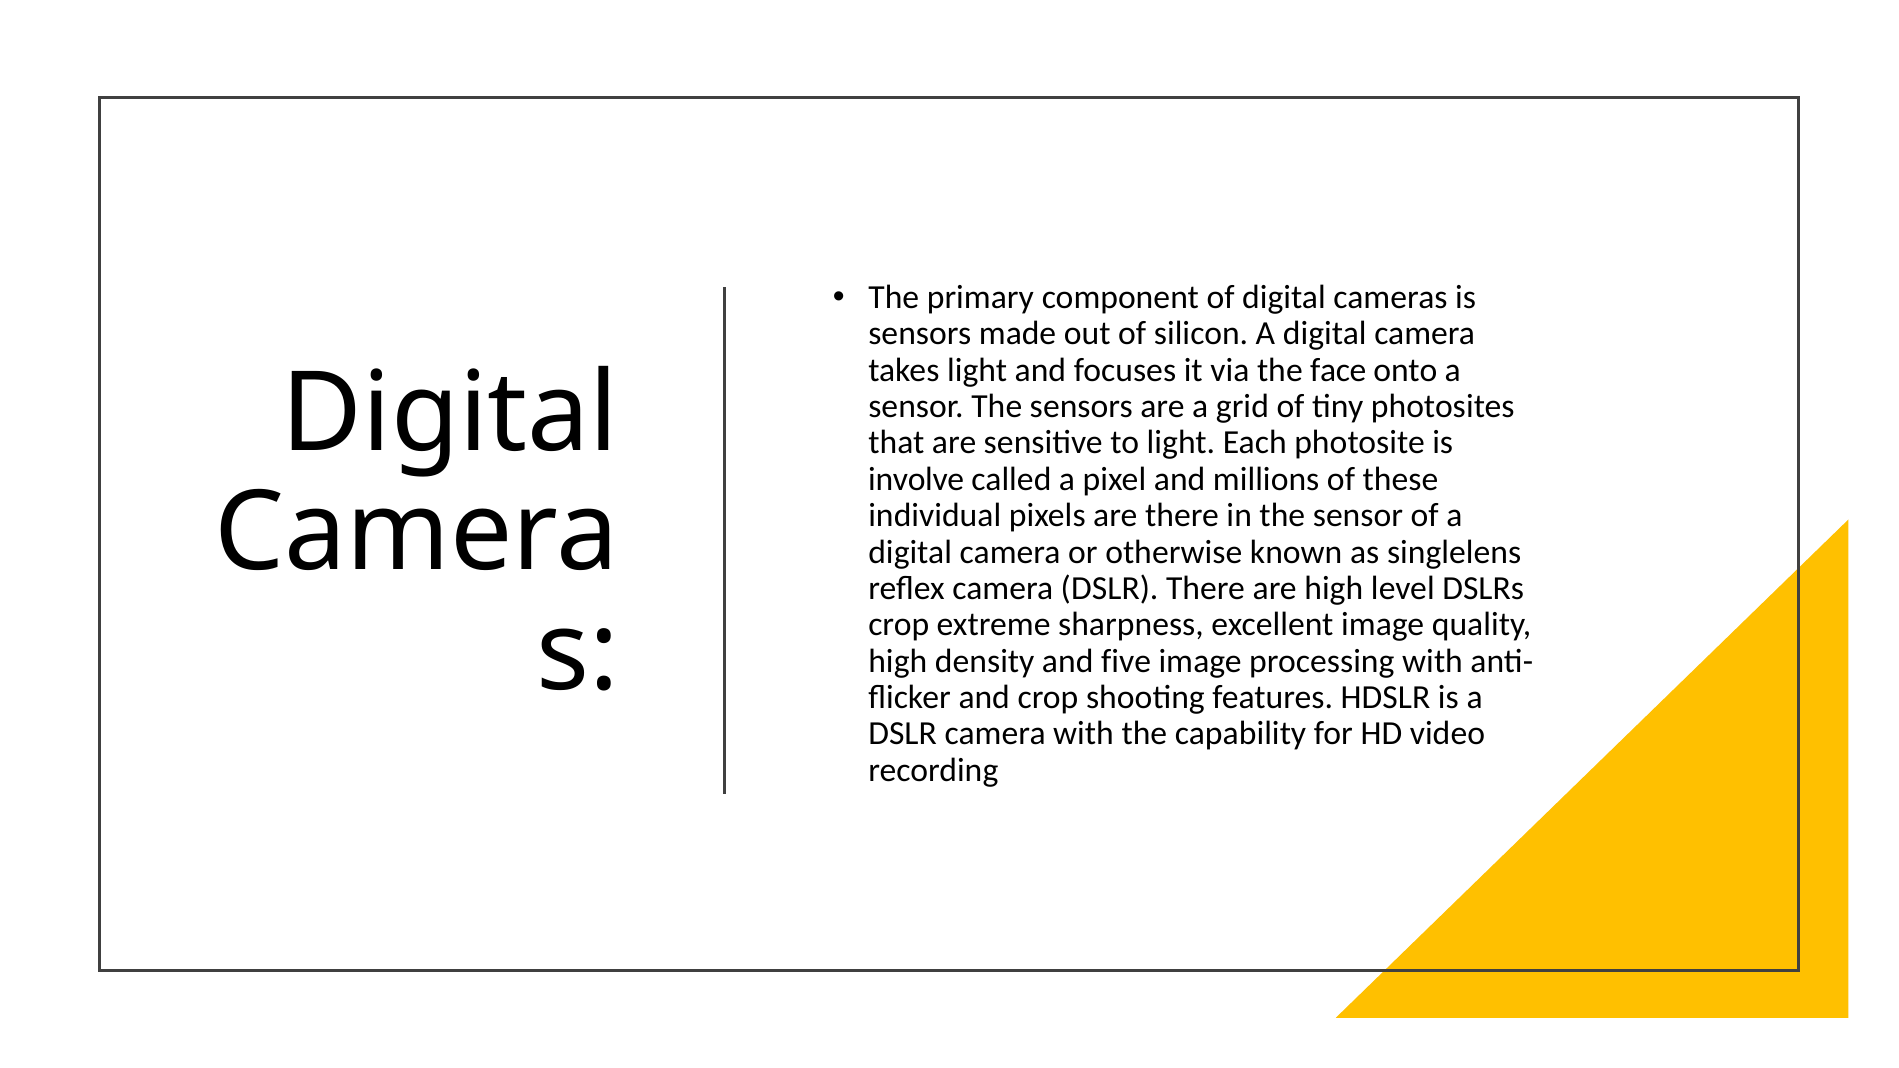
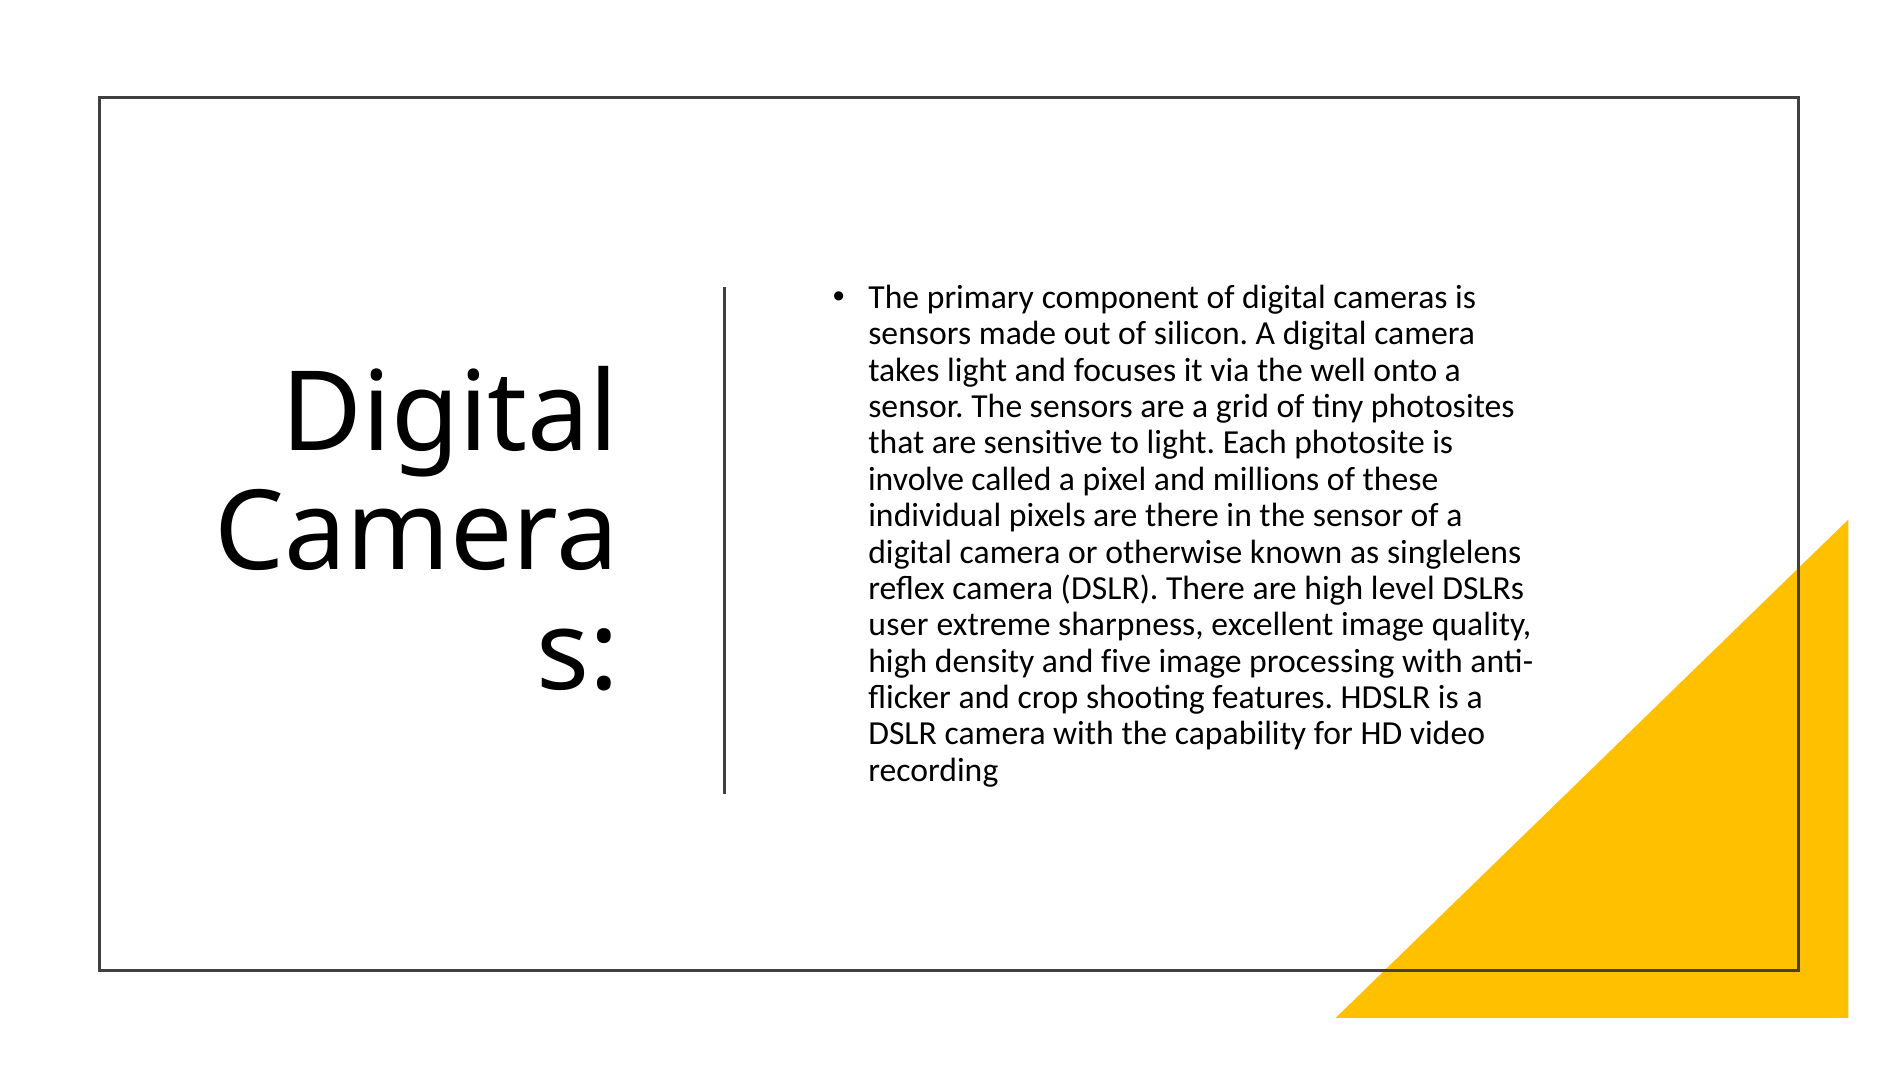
face: face -> well
crop at (899, 625): crop -> user
